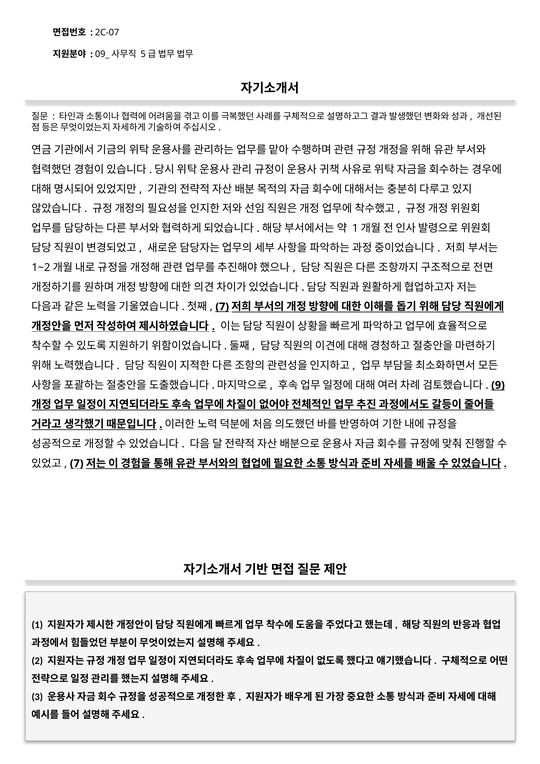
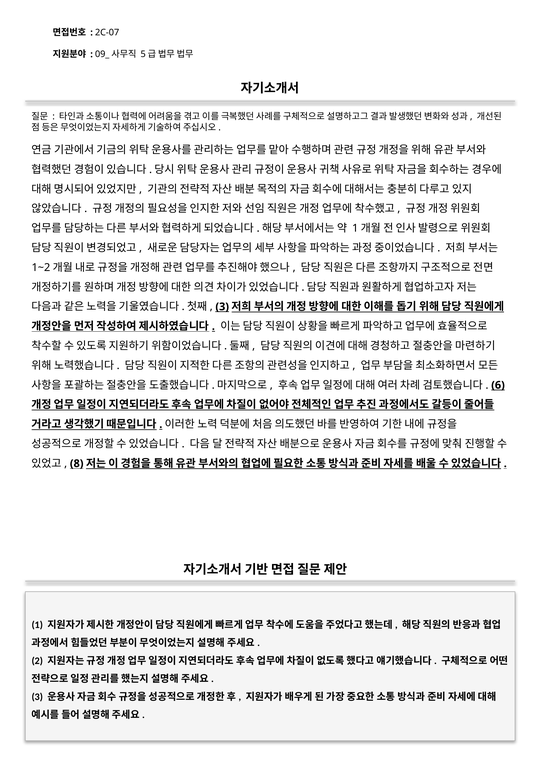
7 at (222, 307): 7 -> 3
9: 9 -> 6
7 at (77, 463): 7 -> 8
